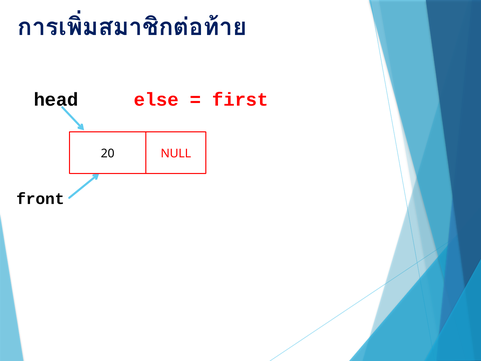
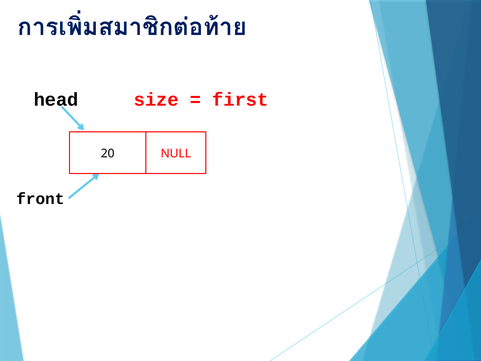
else: else -> size
